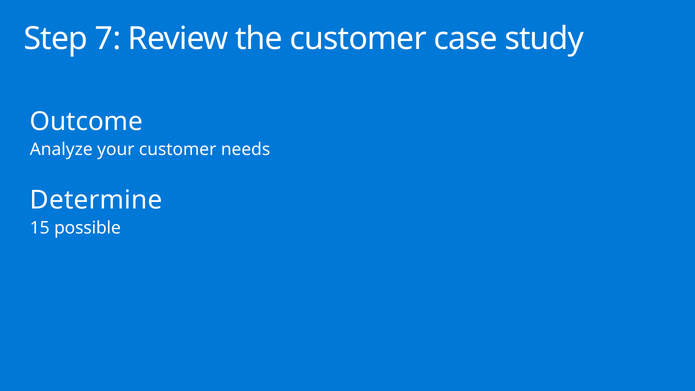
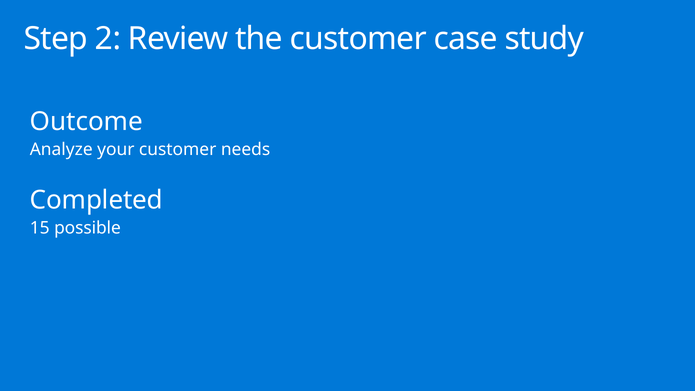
7: 7 -> 2
Determine: Determine -> Completed
